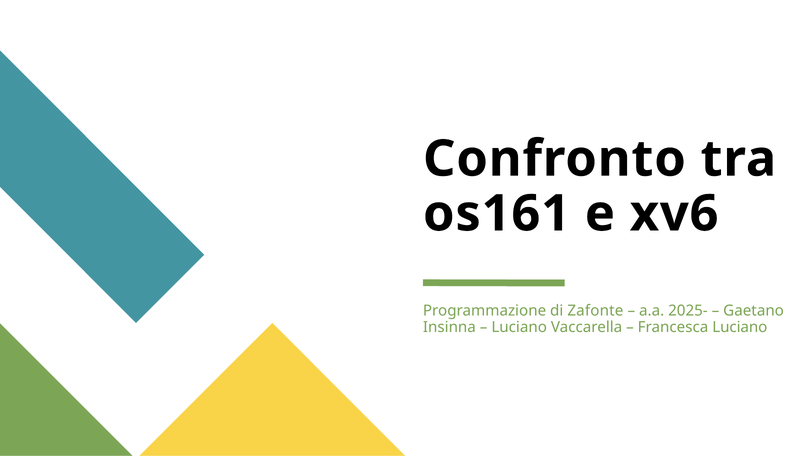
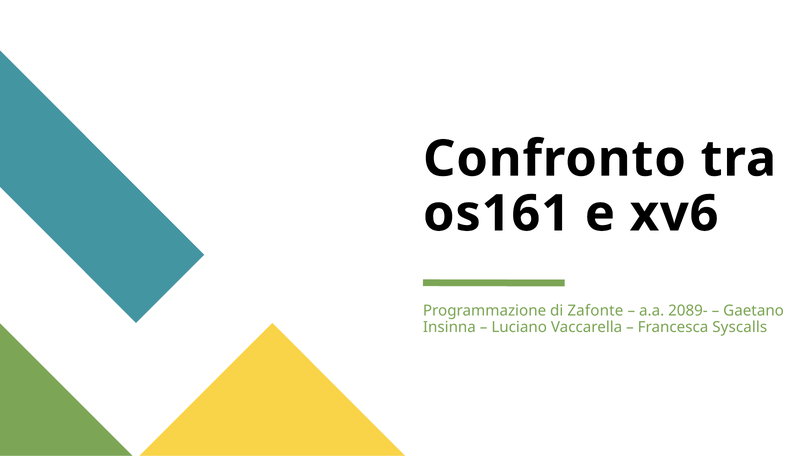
2025-: 2025- -> 2089-
Francesca Luciano: Luciano -> Syscalls
